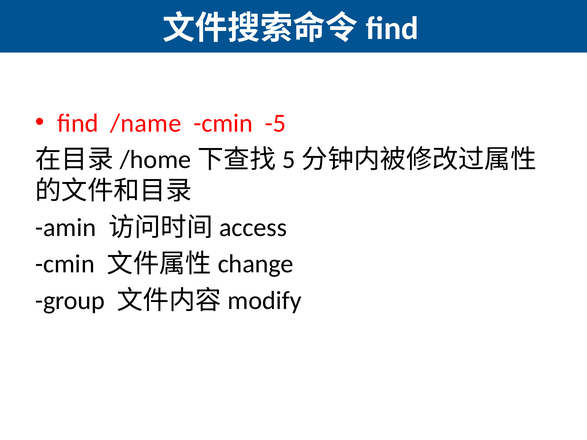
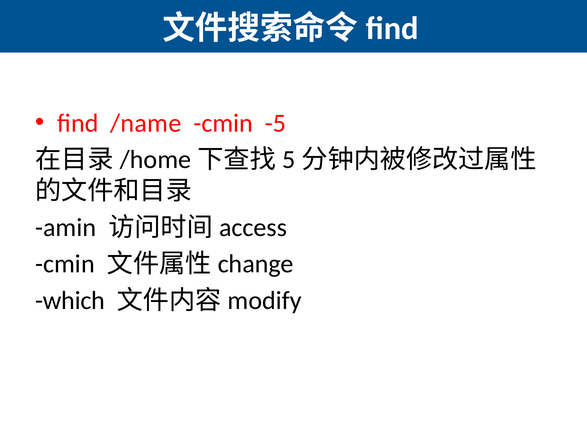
group: group -> which
